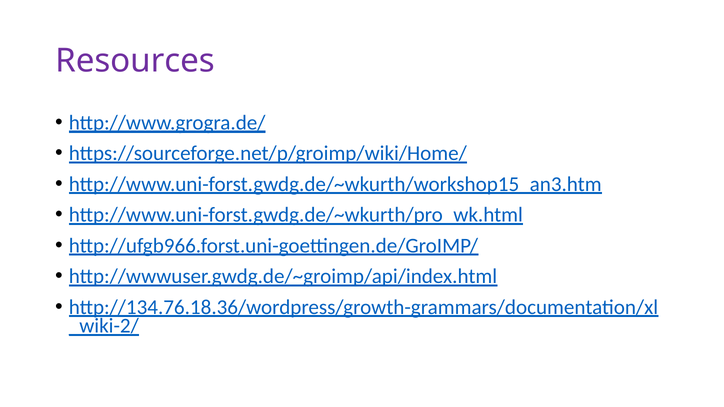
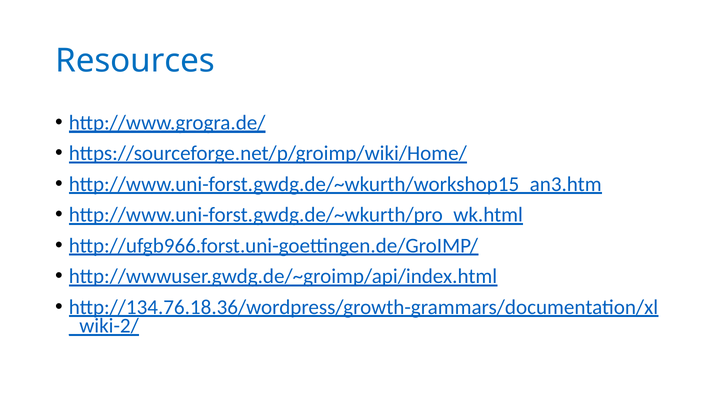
Resources colour: purple -> blue
